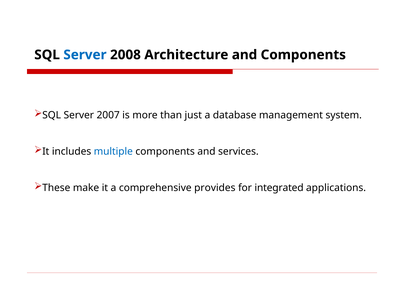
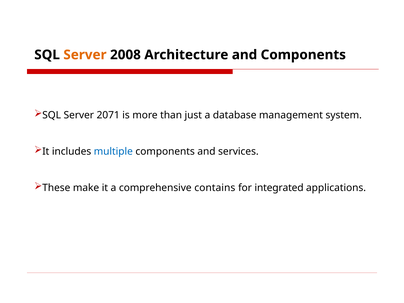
Server at (85, 55) colour: blue -> orange
2007: 2007 -> 2071
provides: provides -> contains
